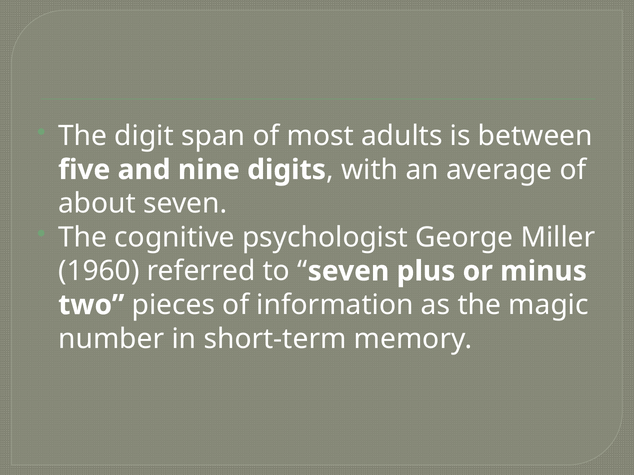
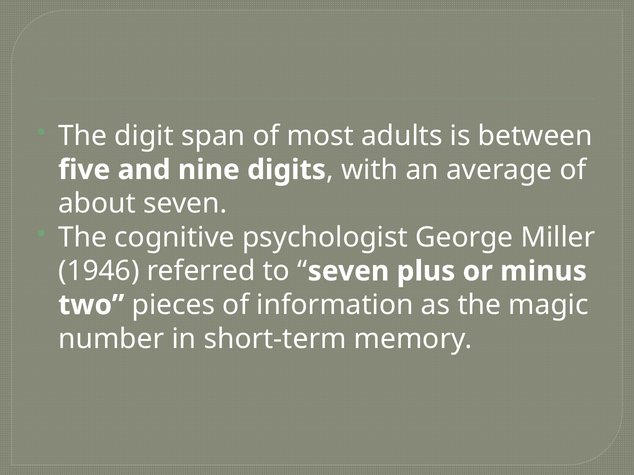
1960: 1960 -> 1946
